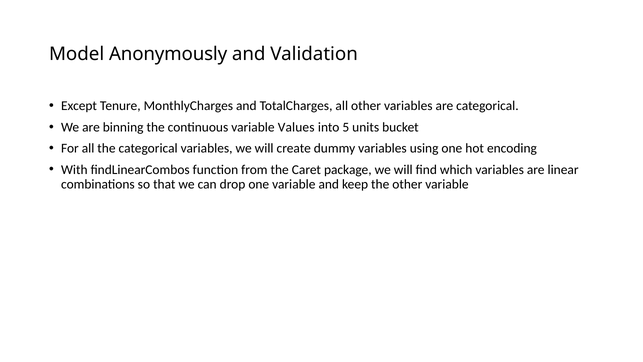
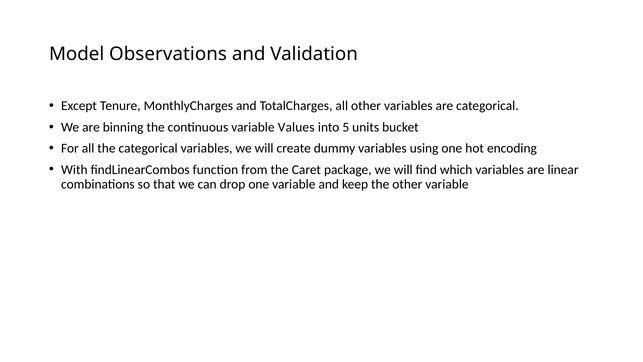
Anonymously: Anonymously -> Observations
